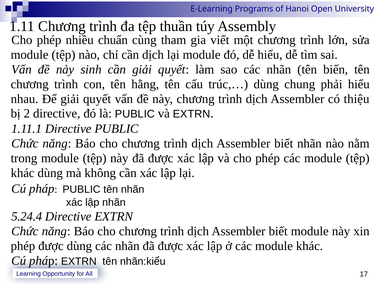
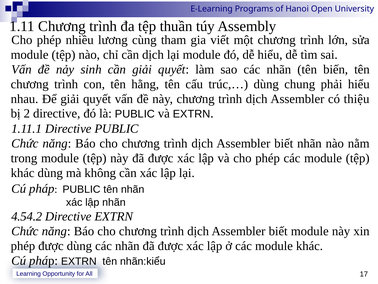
chuẩn: chuẩn -> lương
5.24.4: 5.24.4 -> 4.54.2
